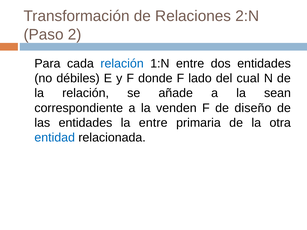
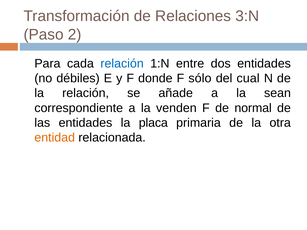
2:N: 2:N -> 3:N
lado: lado -> sólo
diseño: diseño -> normal
la entre: entre -> placa
entidad colour: blue -> orange
